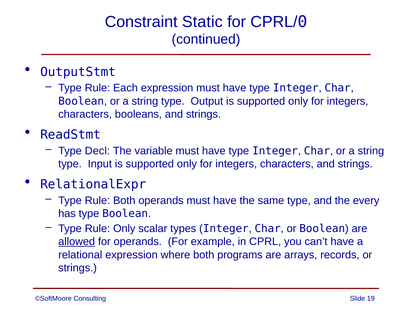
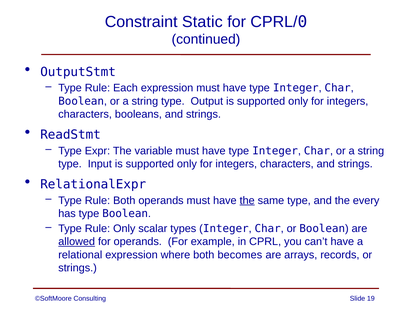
Decl: Decl -> Expr
the at (247, 200) underline: none -> present
programs: programs -> becomes
